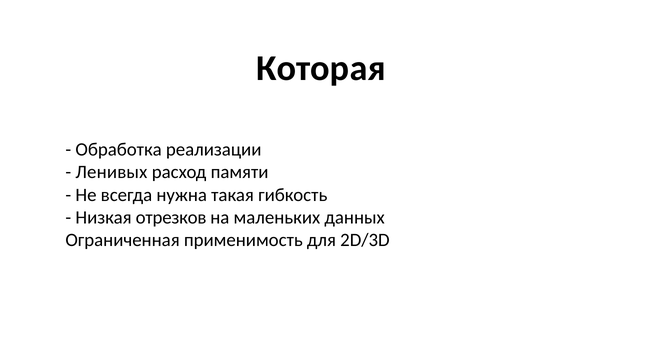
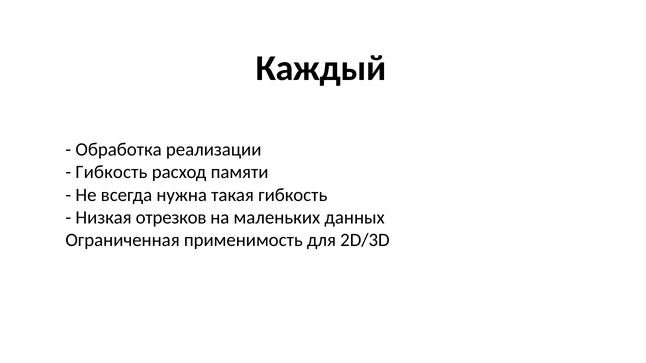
Которая: Которая -> Каждый
Ленивых at (111, 172): Ленивых -> Гибкость
